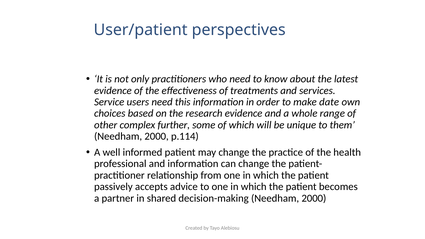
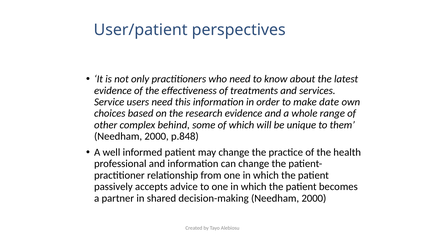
further: further -> behind
p.114: p.114 -> p.848
